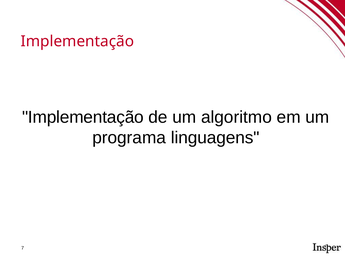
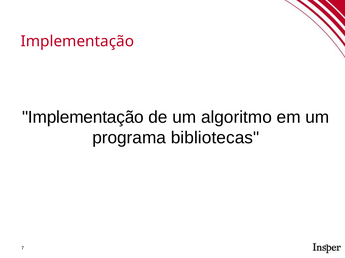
linguagens: linguagens -> bibliotecas
